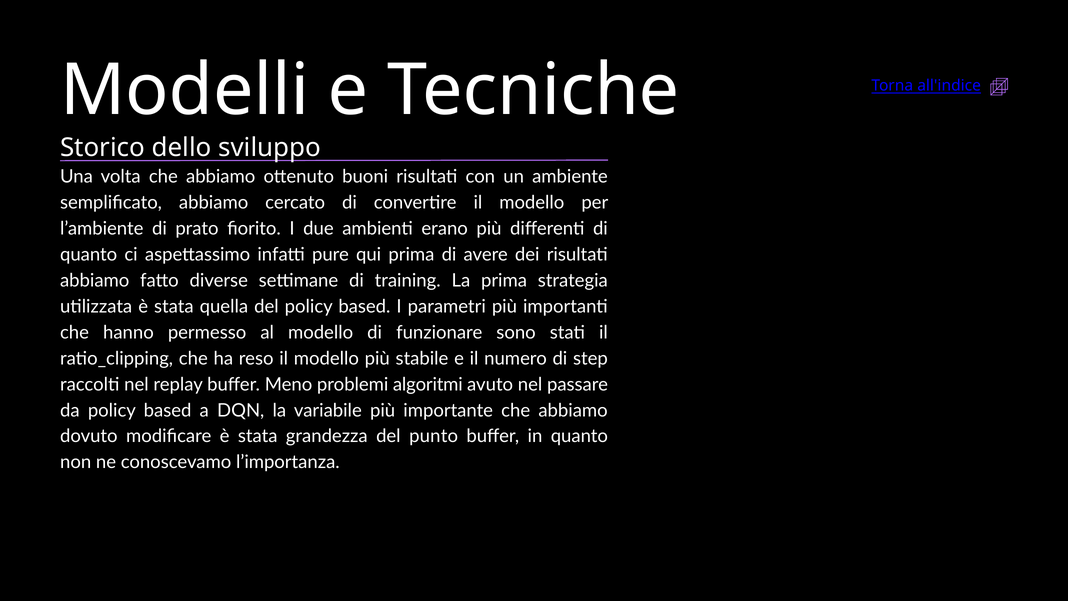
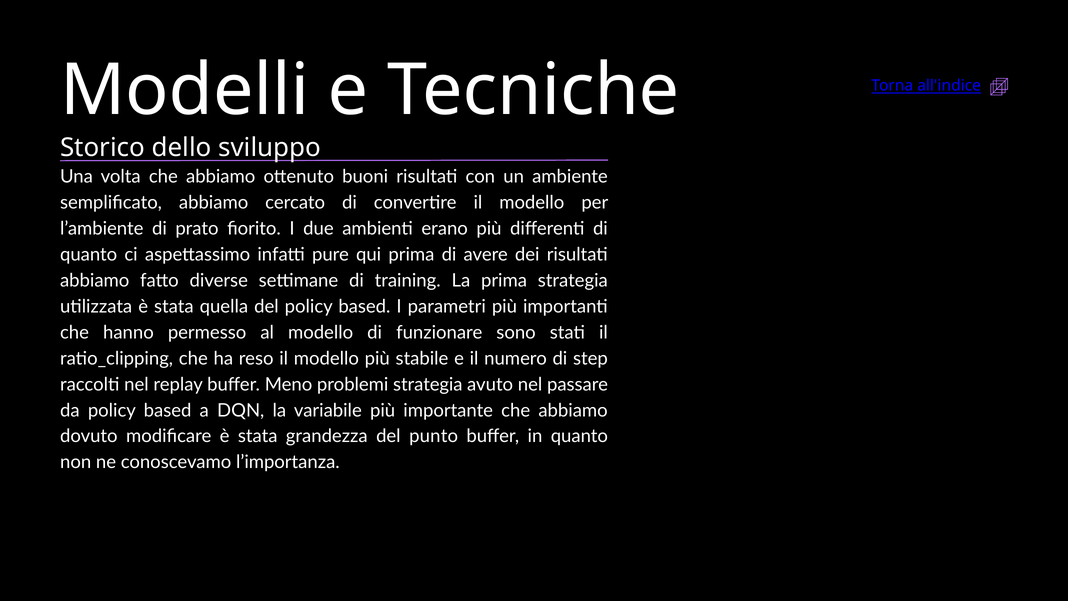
problemi algoritmi: algoritmi -> strategia
